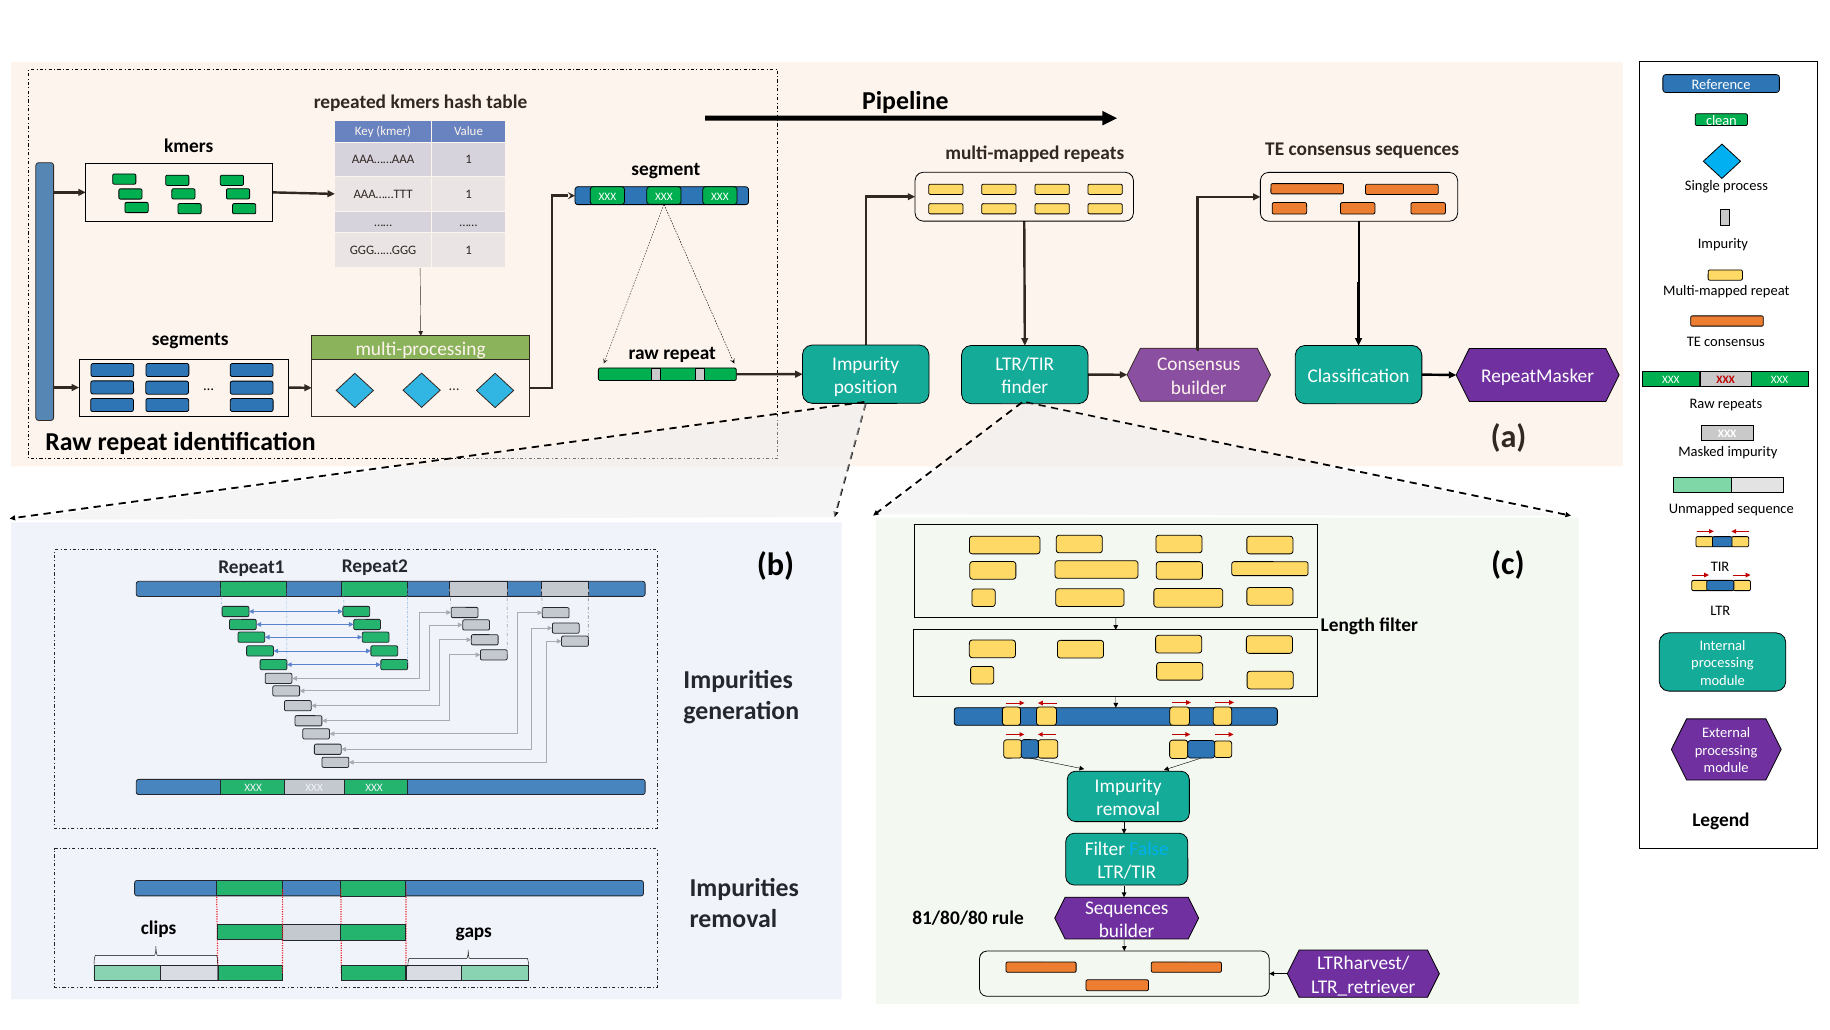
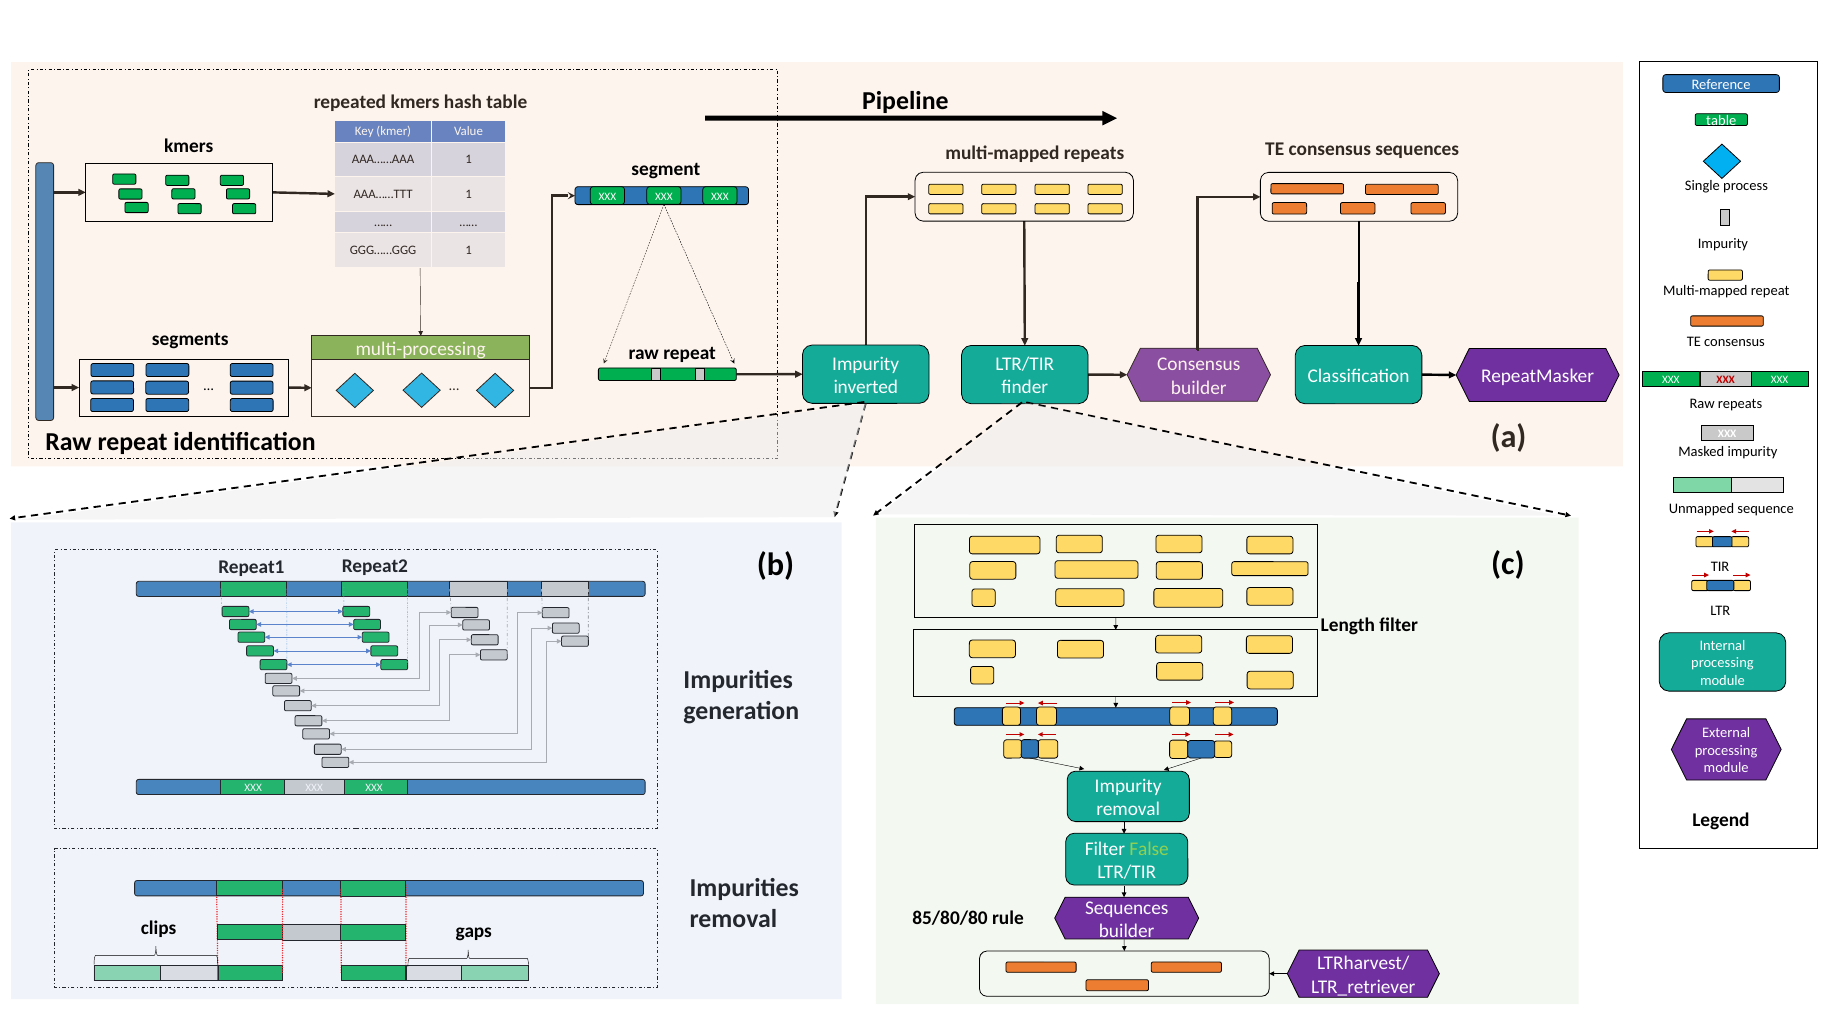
clean at (1721, 121): clean -> table
position: position -> inverted
False colour: light blue -> light green
81/80/80: 81/80/80 -> 85/80/80
